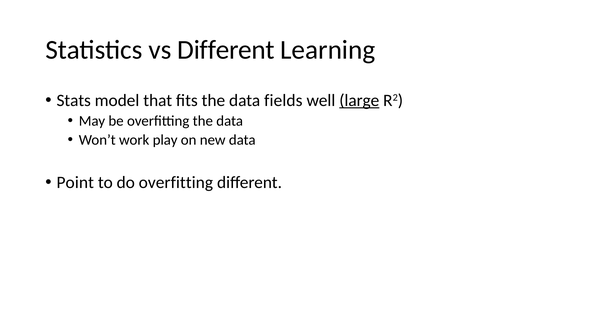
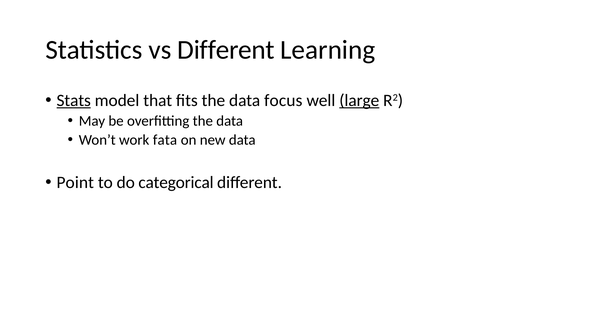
Stats underline: none -> present
fields: fields -> focus
play: play -> fata
do overfitting: overfitting -> categorical
